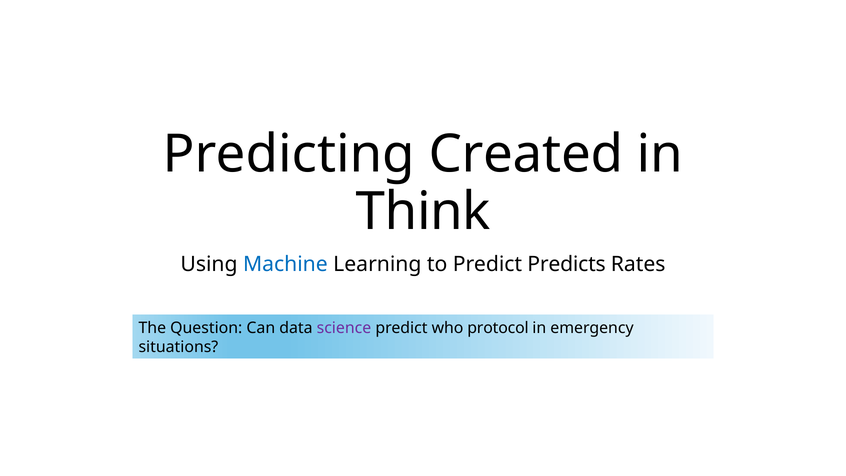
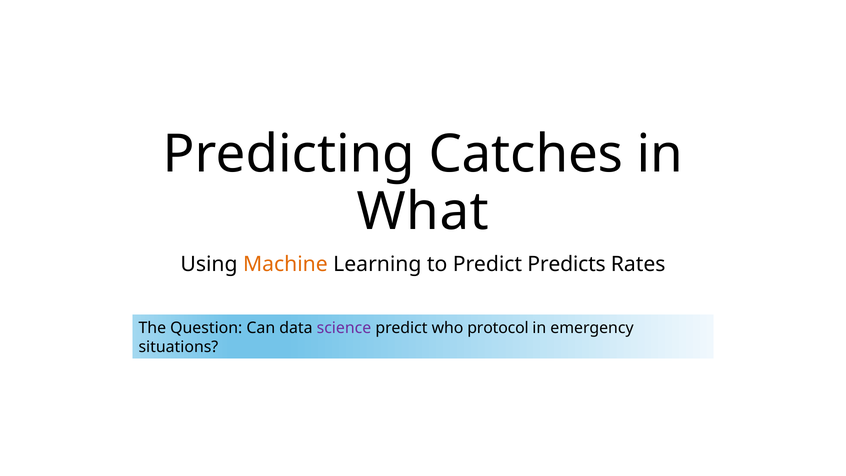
Created: Created -> Catches
Think: Think -> What
Machine colour: blue -> orange
